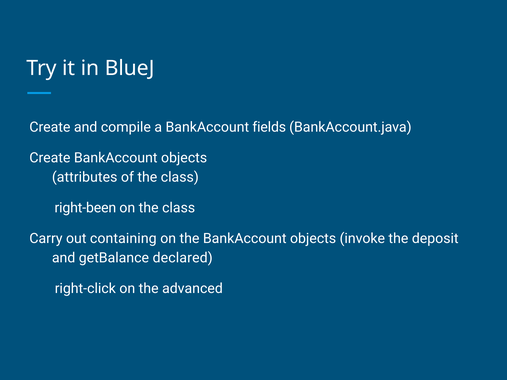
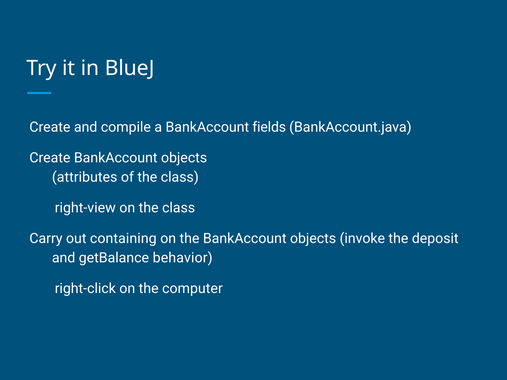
right-been: right-been -> right-view
declared: declared -> behavior
advanced: advanced -> computer
